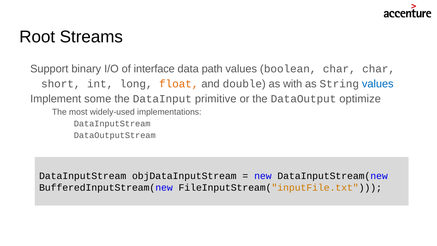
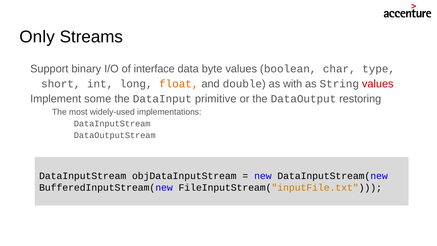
Root: Root -> Only
path: path -> byte
char char: char -> type
values at (378, 84) colour: blue -> red
optimize: optimize -> restoring
